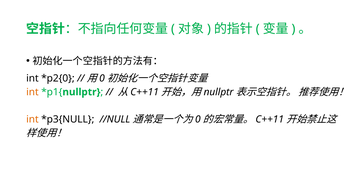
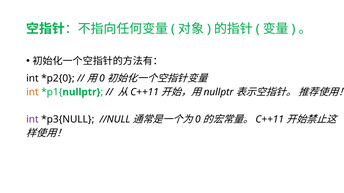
int at (32, 120) colour: orange -> purple
